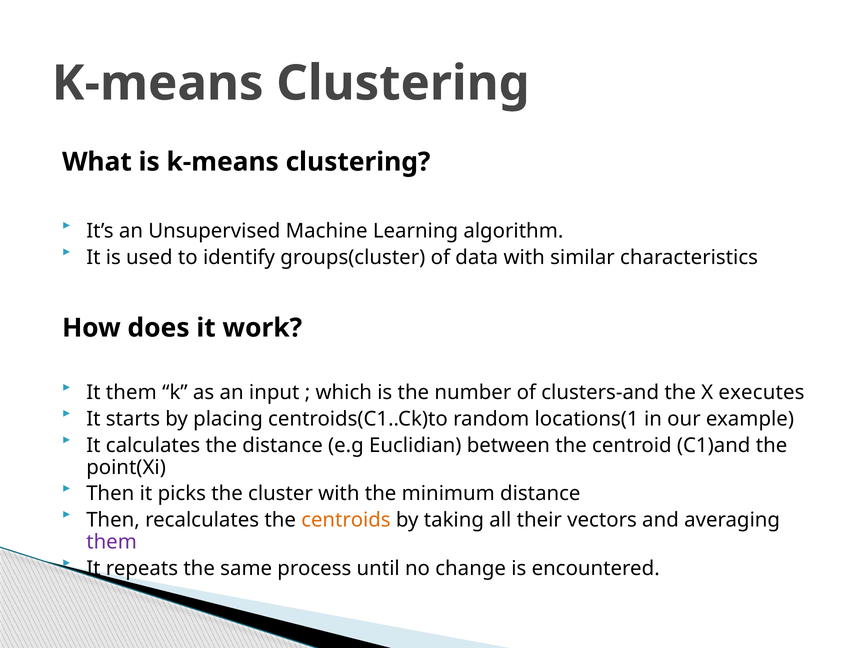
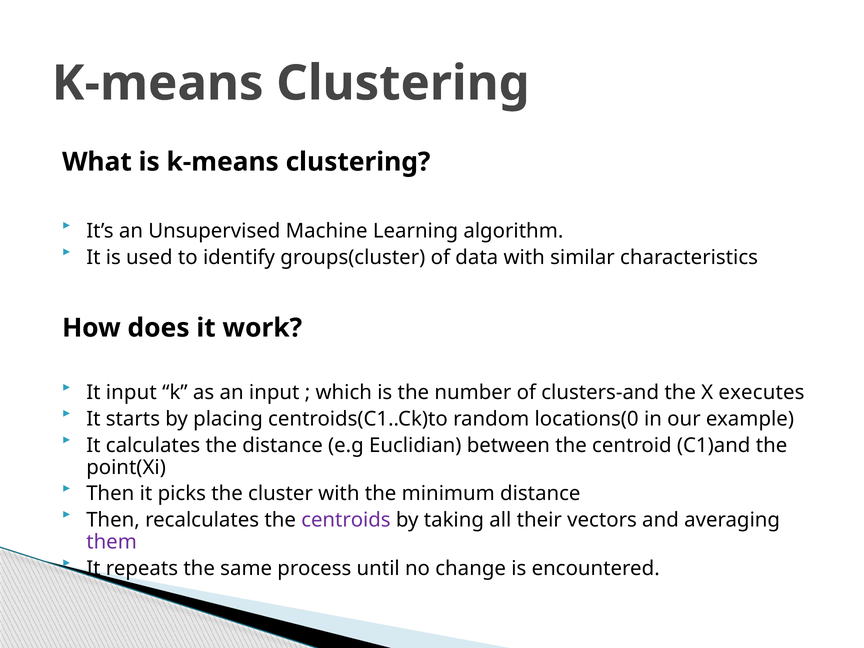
It them: them -> input
locations(1: locations(1 -> locations(0
centroids colour: orange -> purple
